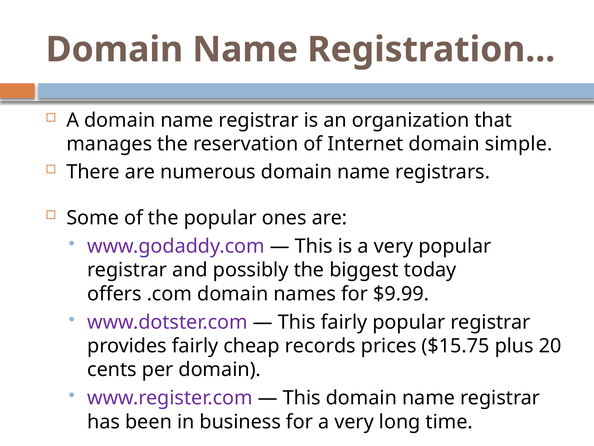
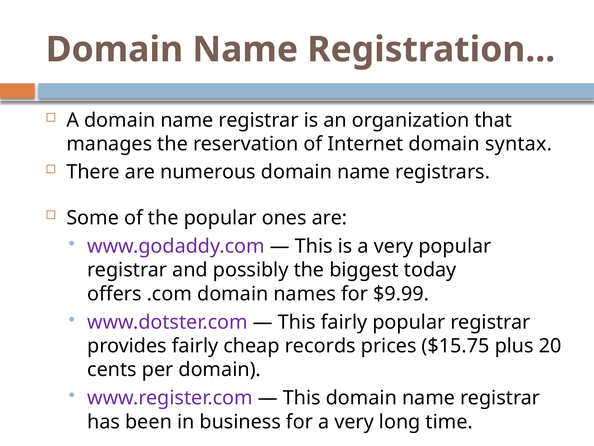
simple: simple -> syntax
